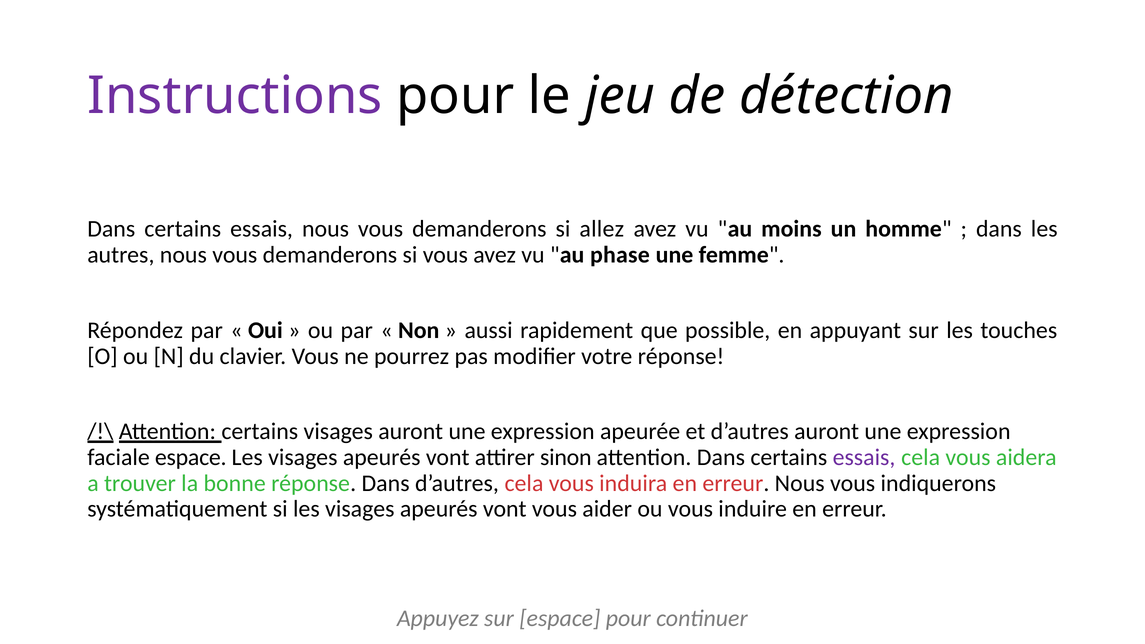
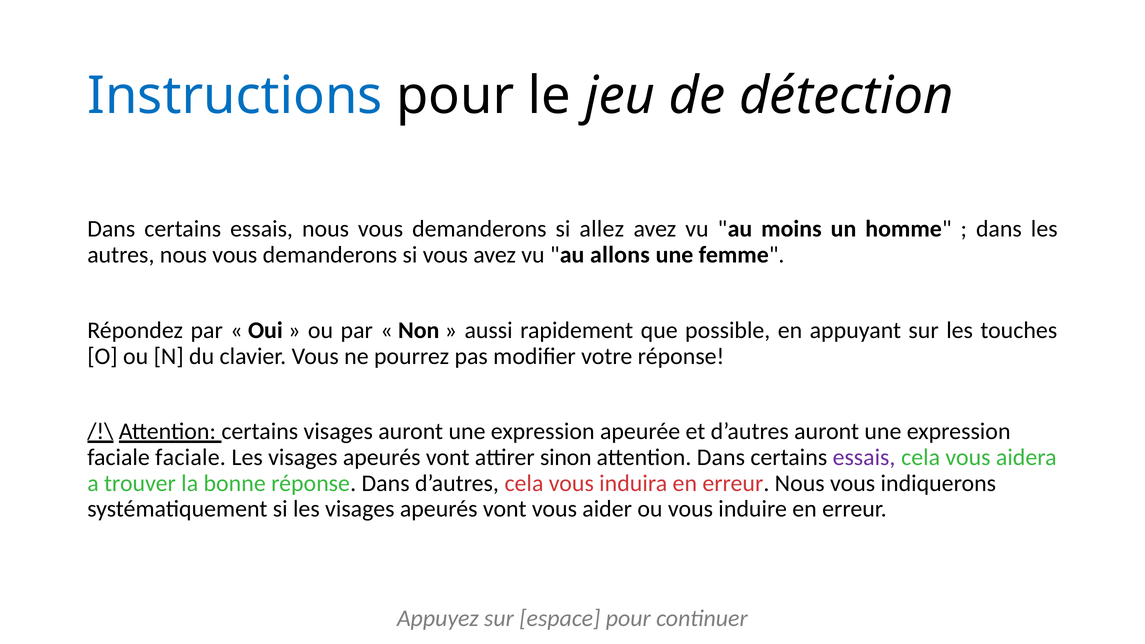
Instructions colour: purple -> blue
phase: phase -> allons
faciale espace: espace -> faciale
